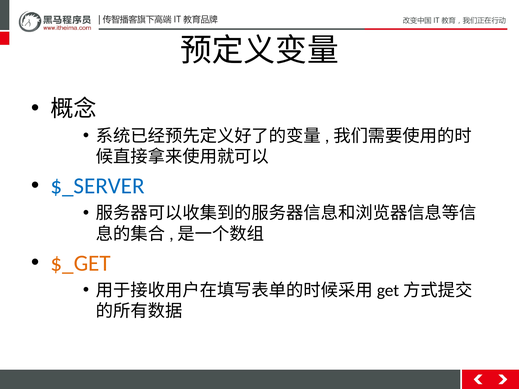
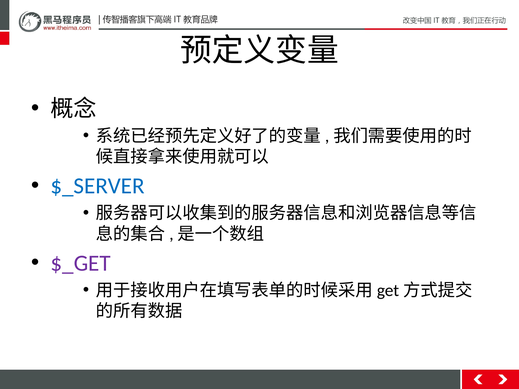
$_GET colour: orange -> purple
